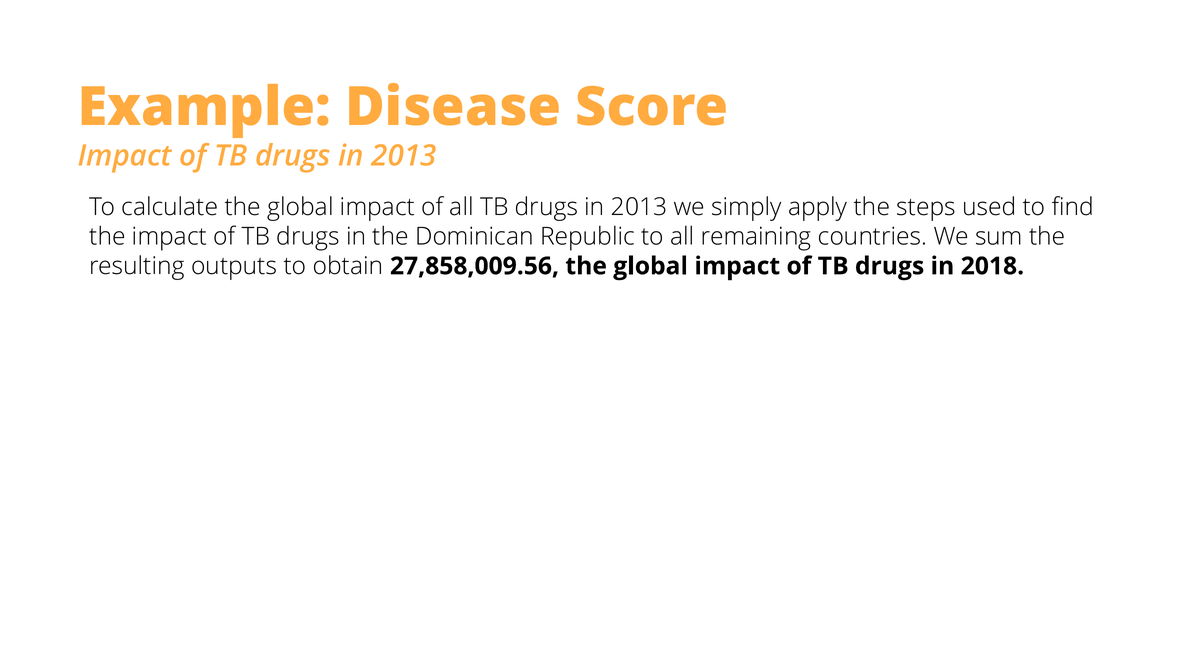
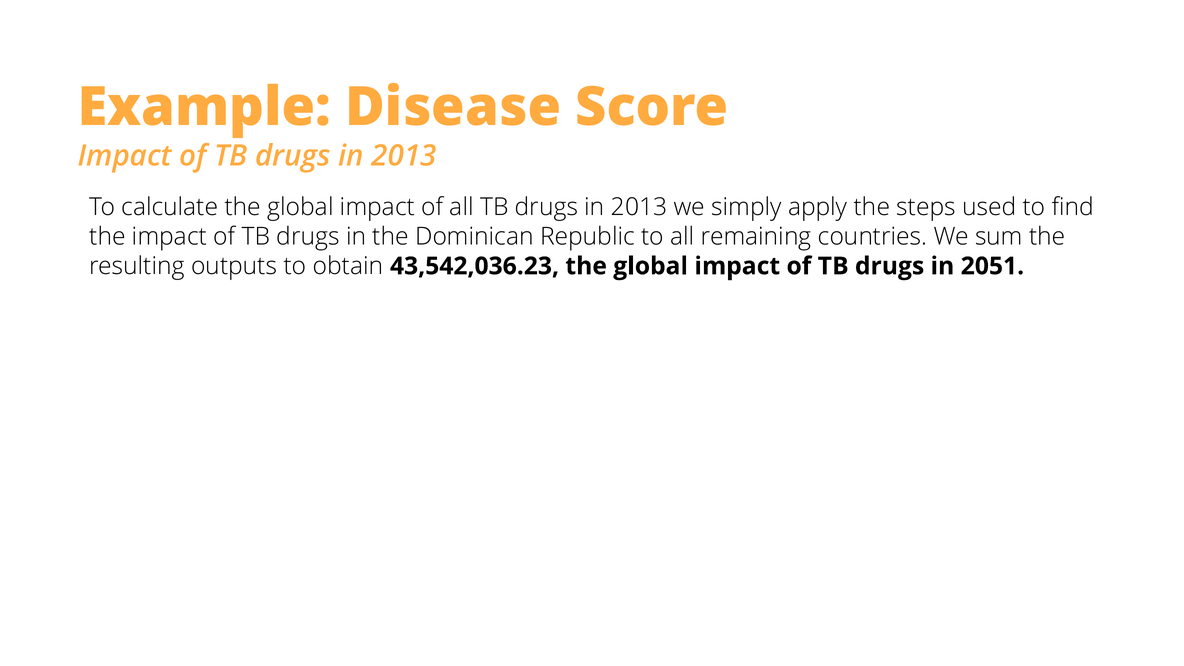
27,858,009.56: 27,858,009.56 -> 43,542,036.23
2018: 2018 -> 2051
